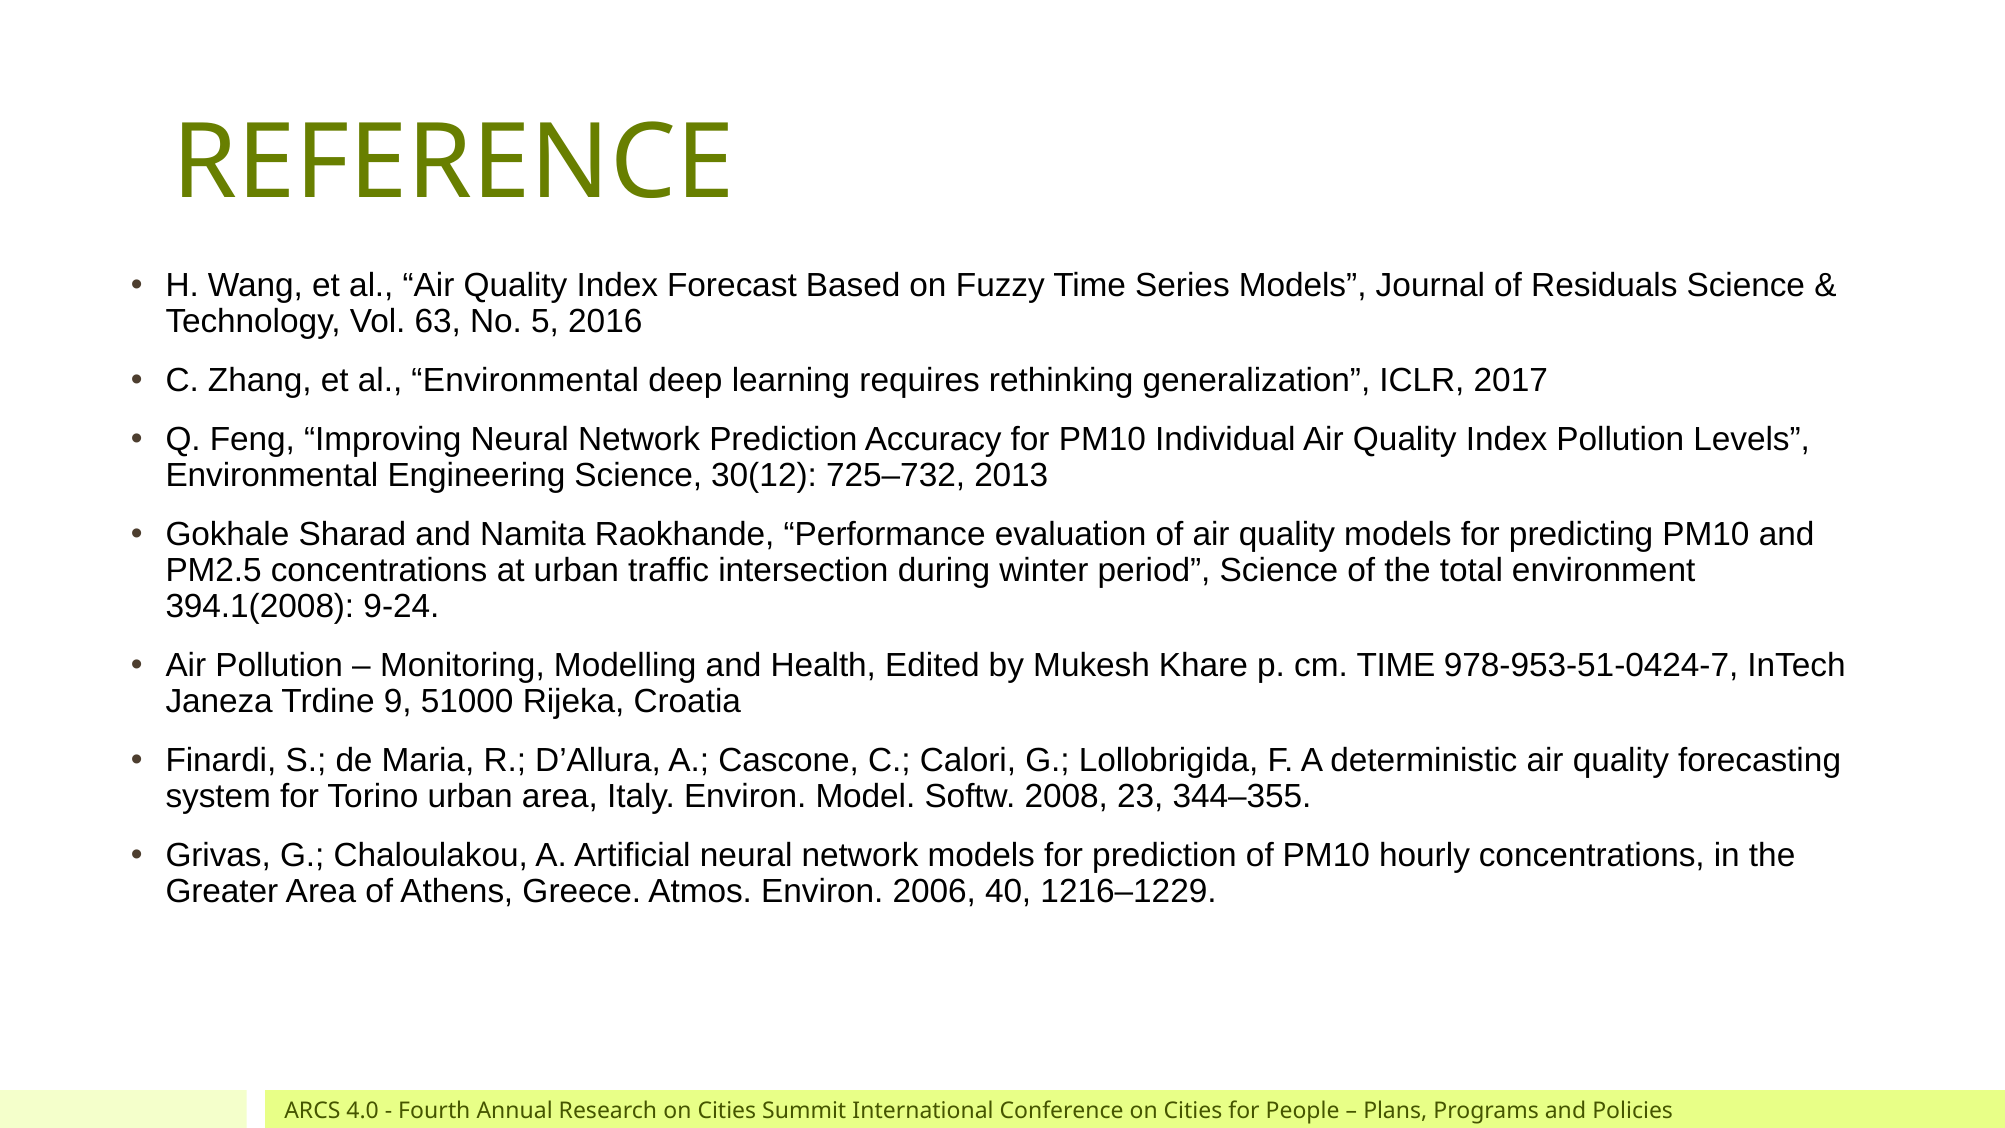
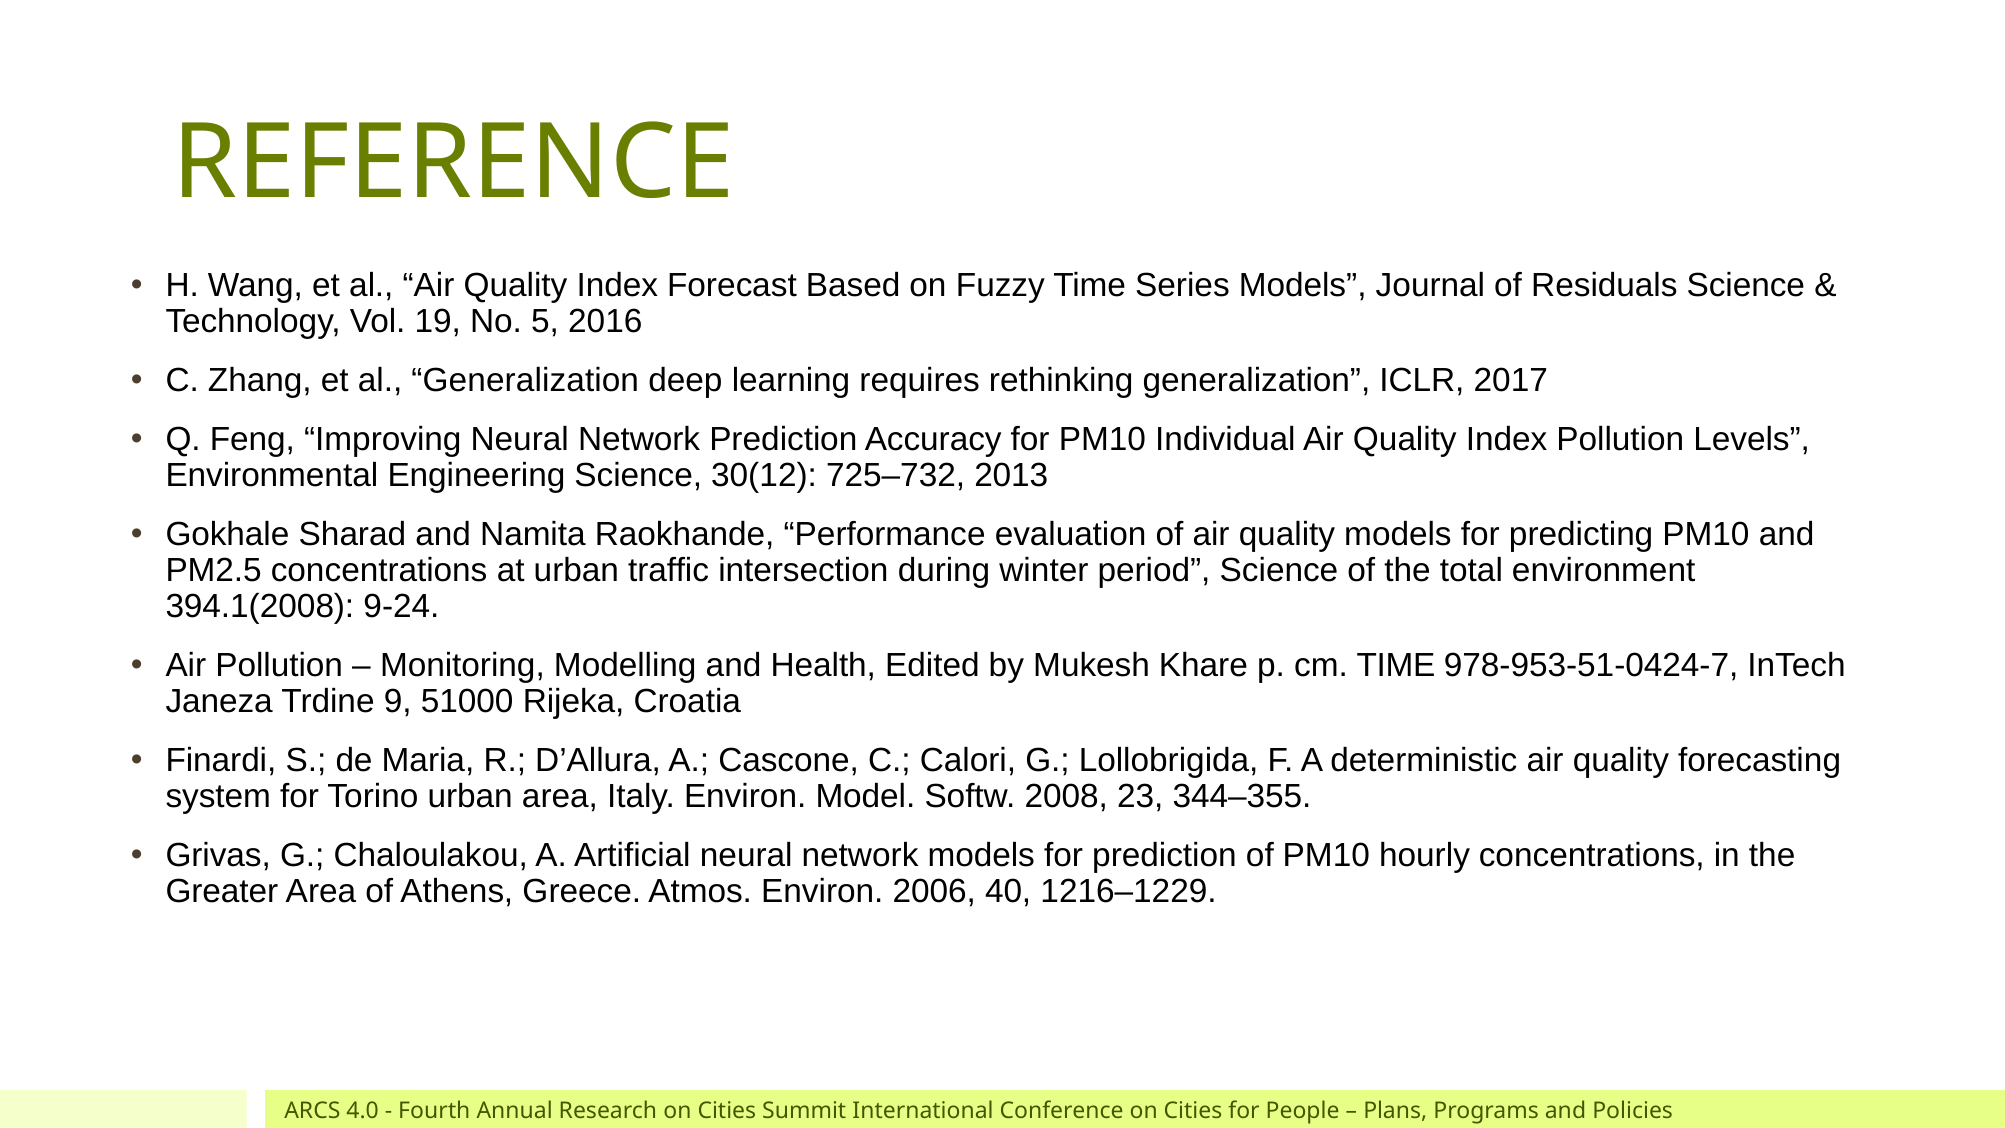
63: 63 -> 19
al Environmental: Environmental -> Generalization
